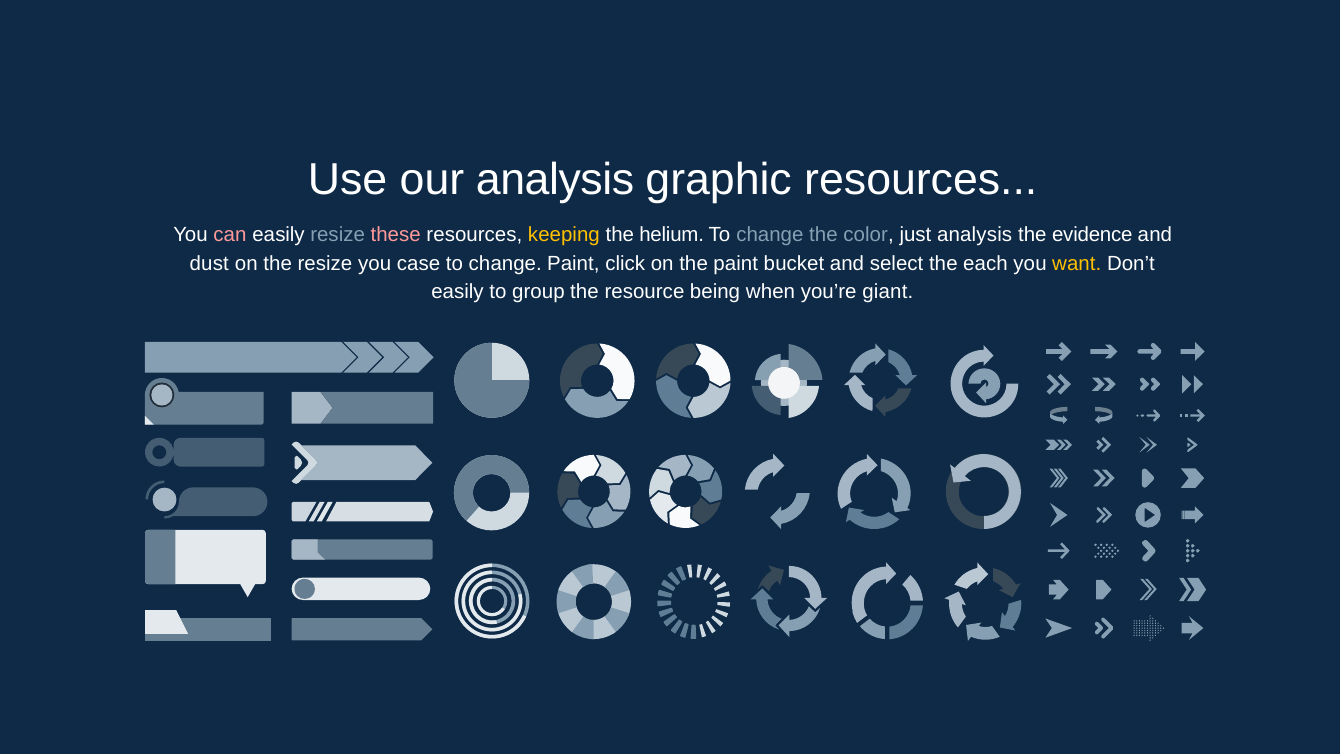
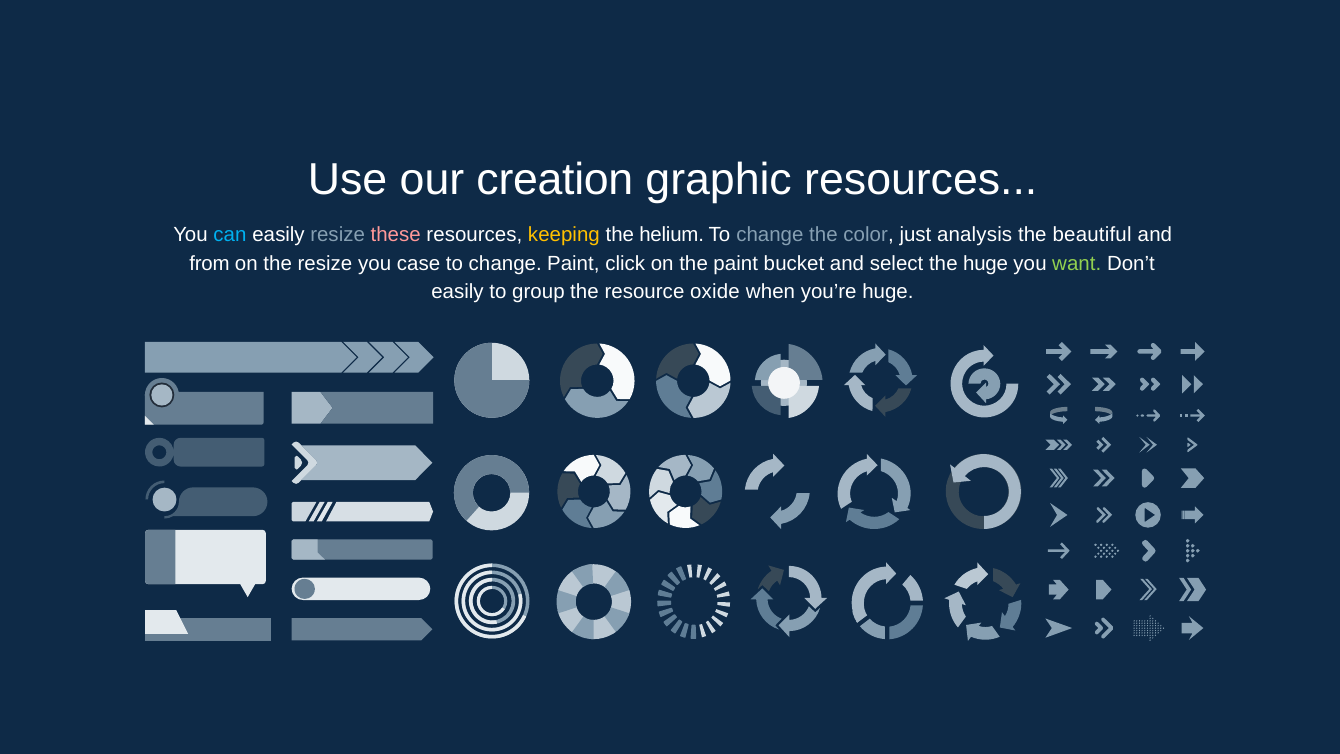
our analysis: analysis -> creation
can colour: pink -> light blue
evidence: evidence -> beautiful
dust: dust -> from
the each: each -> huge
want colour: yellow -> light green
being: being -> oxide
you’re giant: giant -> huge
